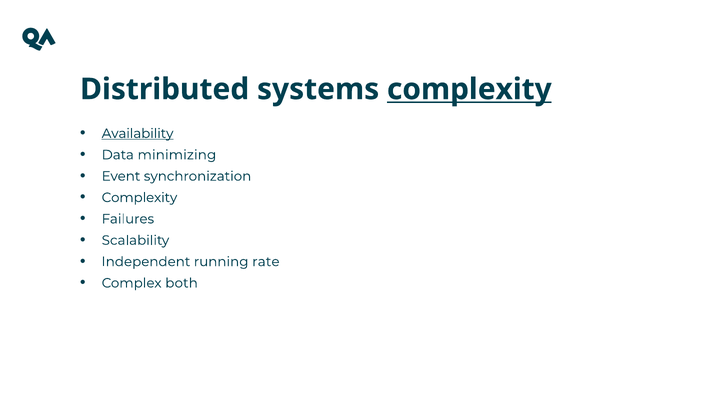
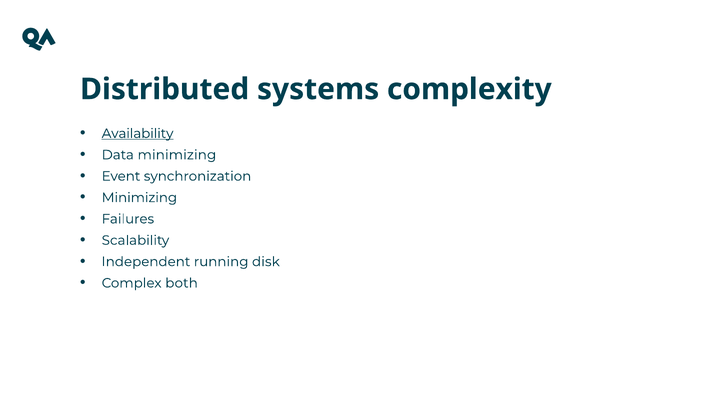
complexity at (469, 89) underline: present -> none
Complexity at (139, 197): Complexity -> Minimizing
rate: rate -> disk
